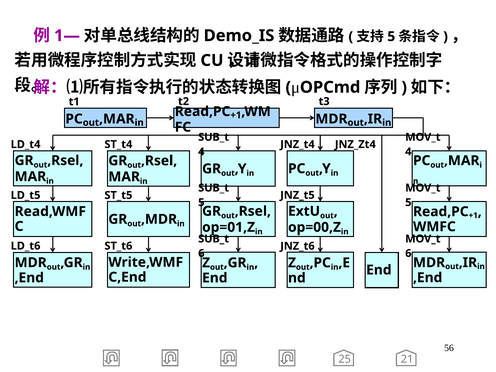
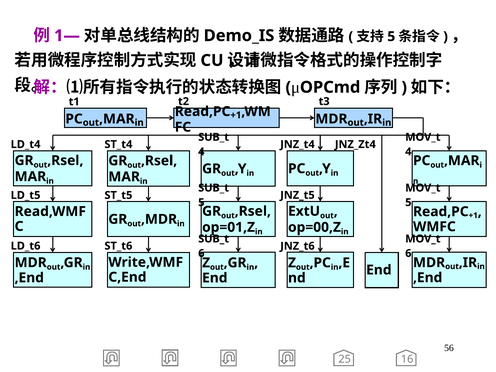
21: 21 -> 16
